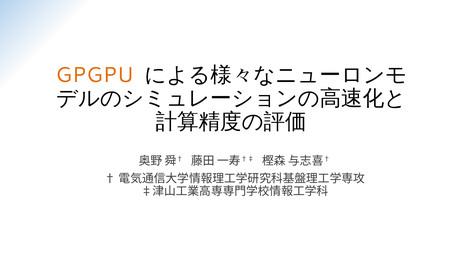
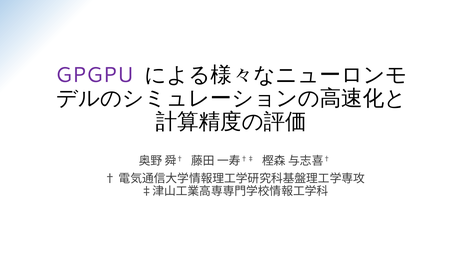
GPGPU colour: orange -> purple
